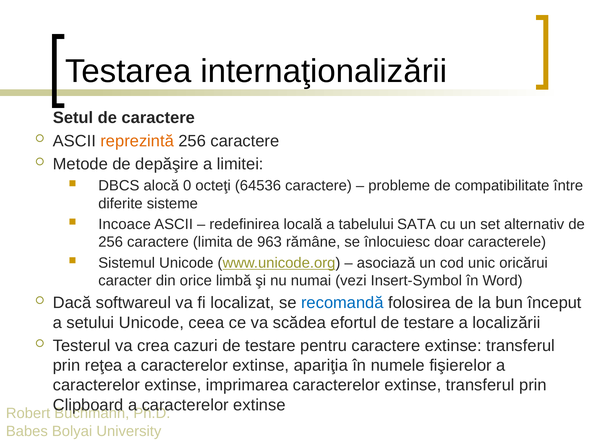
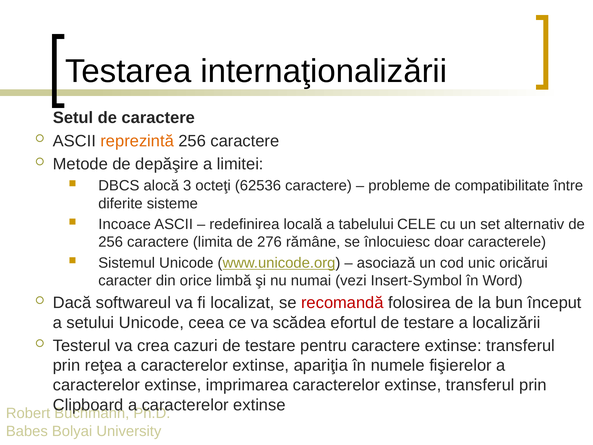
0: 0 -> 3
64536: 64536 -> 62536
SATA: SATA -> CELE
963: 963 -> 276
recomandă colour: blue -> red
